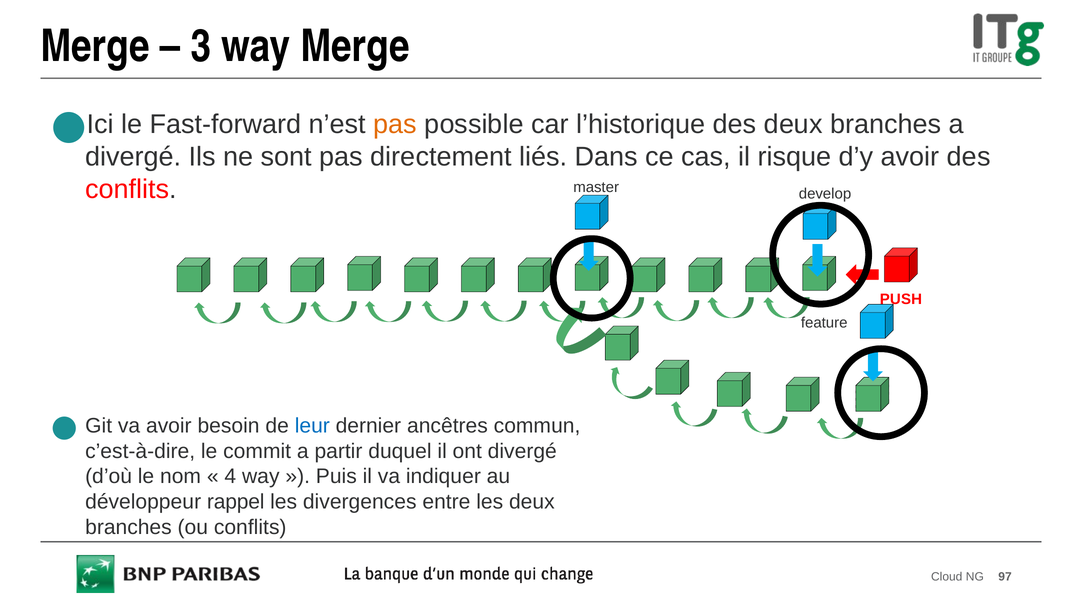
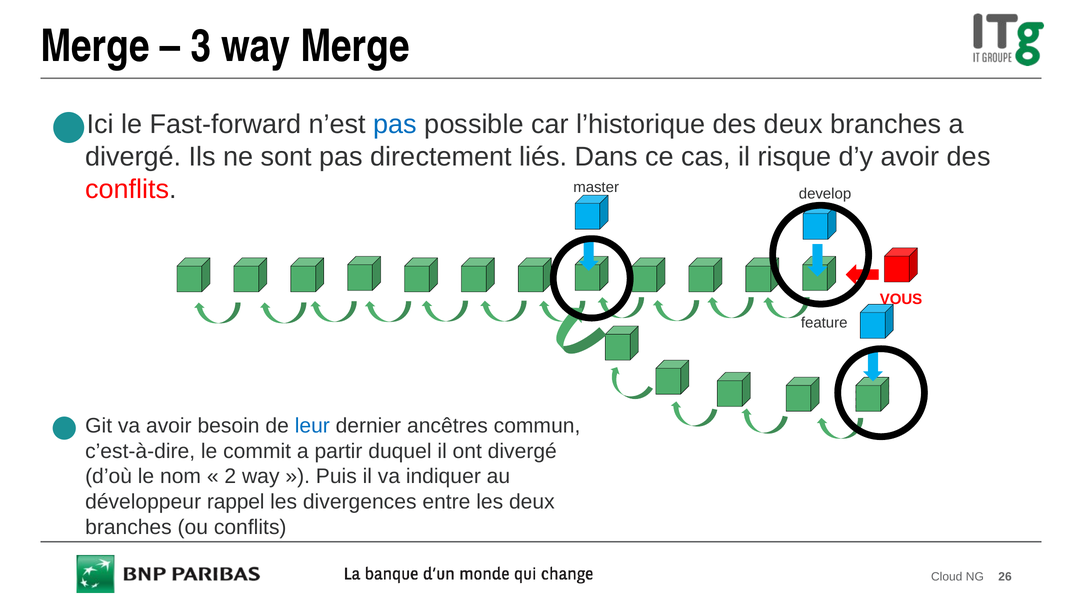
pas at (395, 124) colour: orange -> blue
PUSH: PUSH -> VOUS
4: 4 -> 2
97: 97 -> 26
